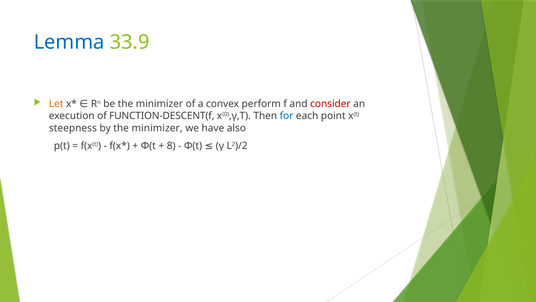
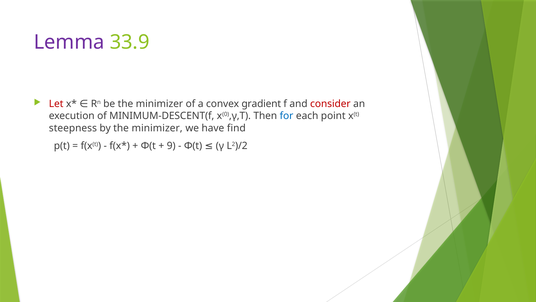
Lemma colour: blue -> purple
Let colour: orange -> red
perform: perform -> gradient
FUNCTION-DESCENT(f: FUNCTION-DESCENT(f -> MINIMUM-DESCENT(f
also: also -> find
8: 8 -> 9
